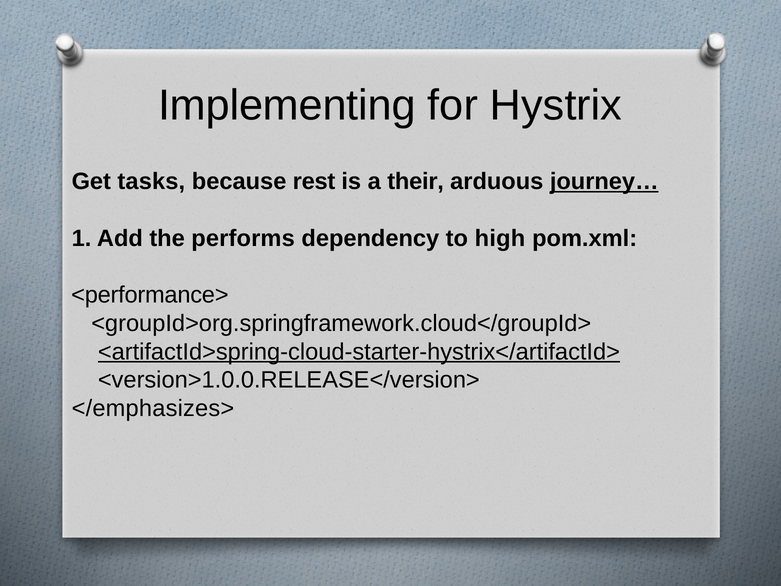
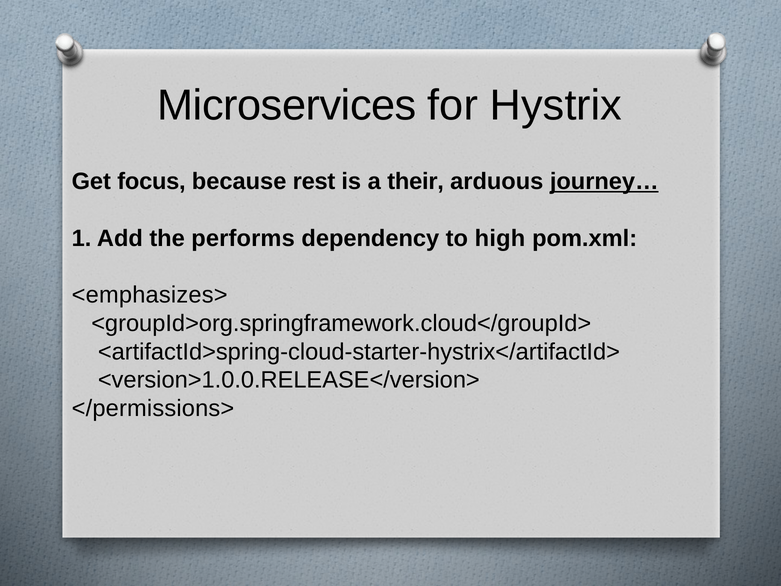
Implementing: Implementing -> Microservices
tasks: tasks -> focus
<performance>: <performance> -> <emphasizes>
<artifactId>spring-cloud-starter-hystrix</artifactId> underline: present -> none
</emphasizes>: </emphasizes> -> </permissions>
